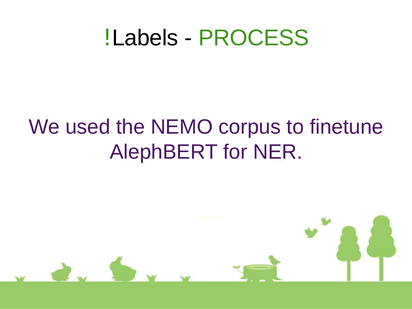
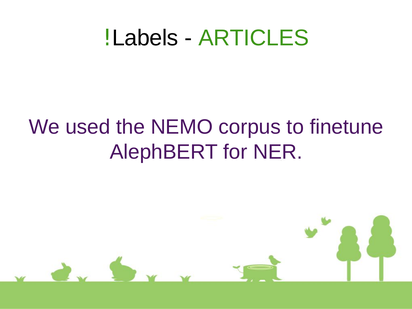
PROCESS: PROCESS -> ARTICLES
